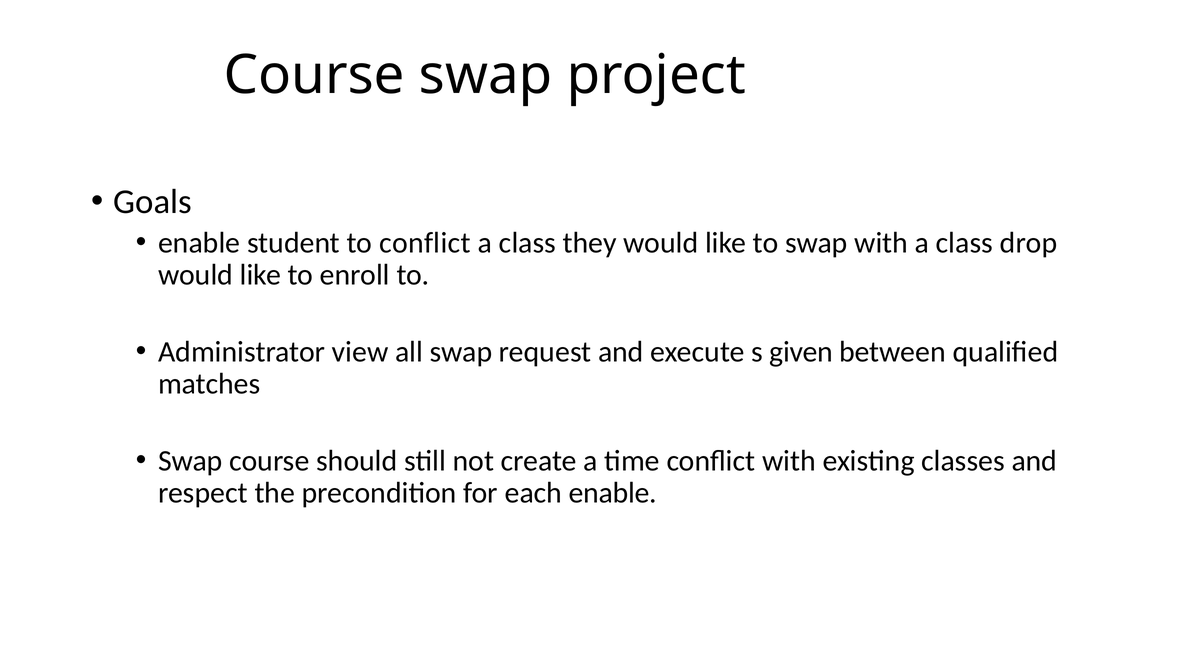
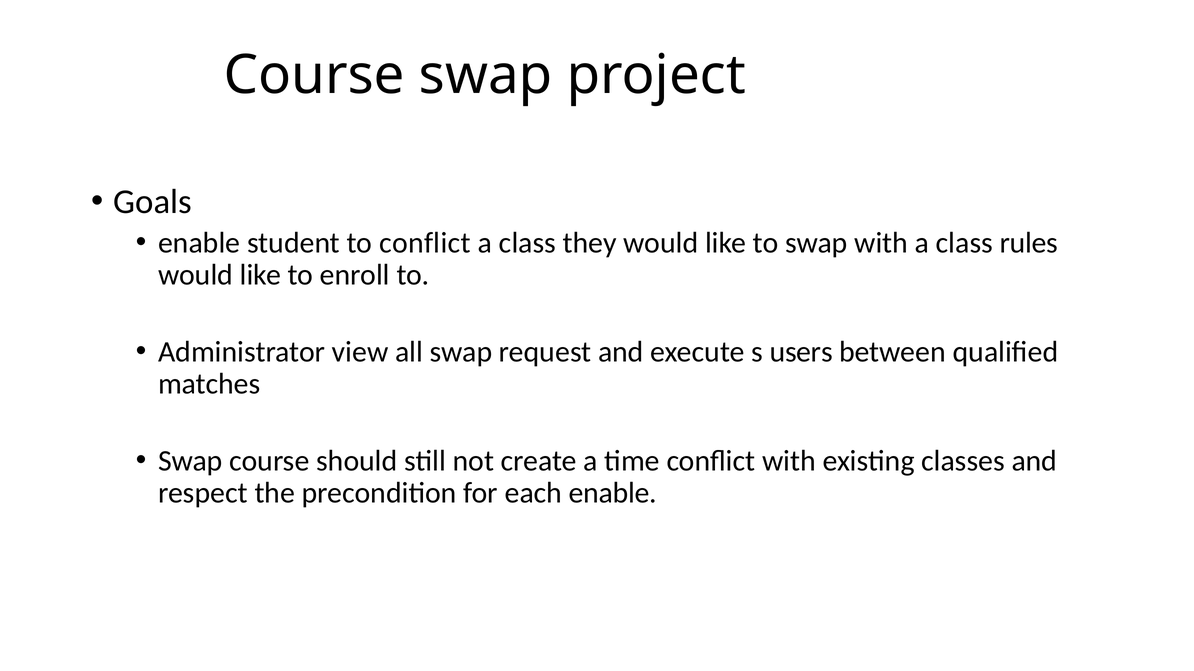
drop: drop -> rules
given: given -> users
